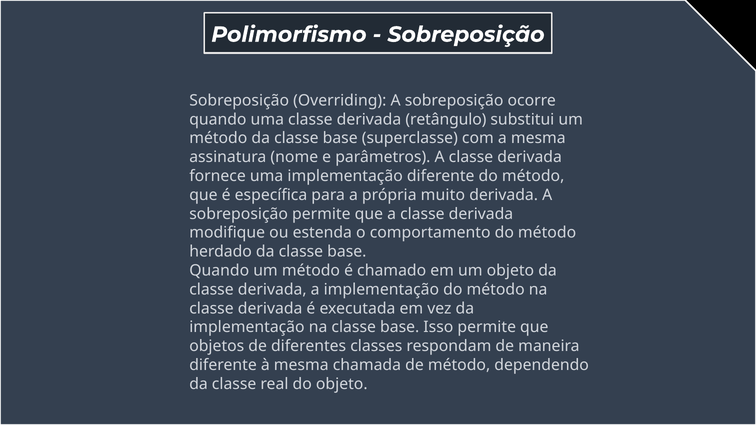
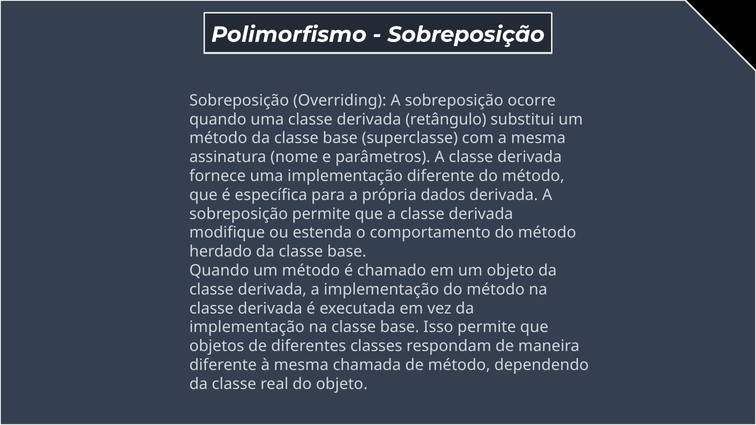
muito: muito -> dados
